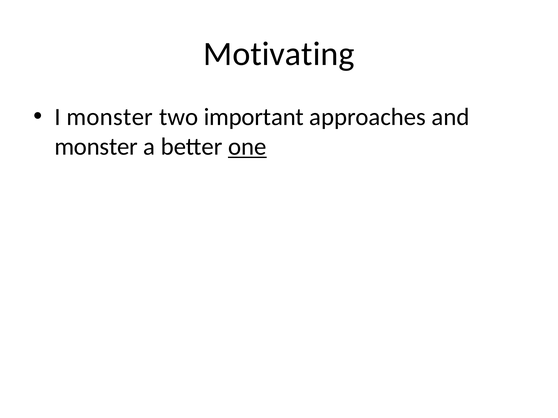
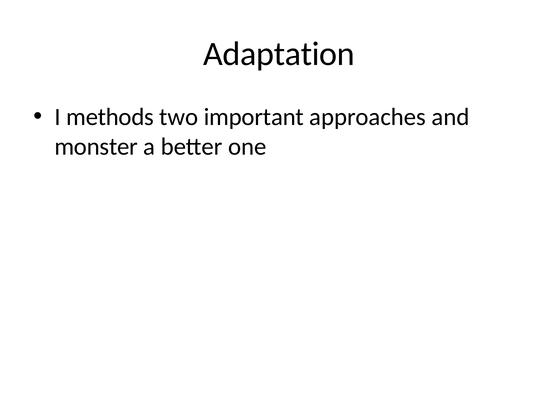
Motivating: Motivating -> Adaptation
I monster: monster -> methods
one underline: present -> none
